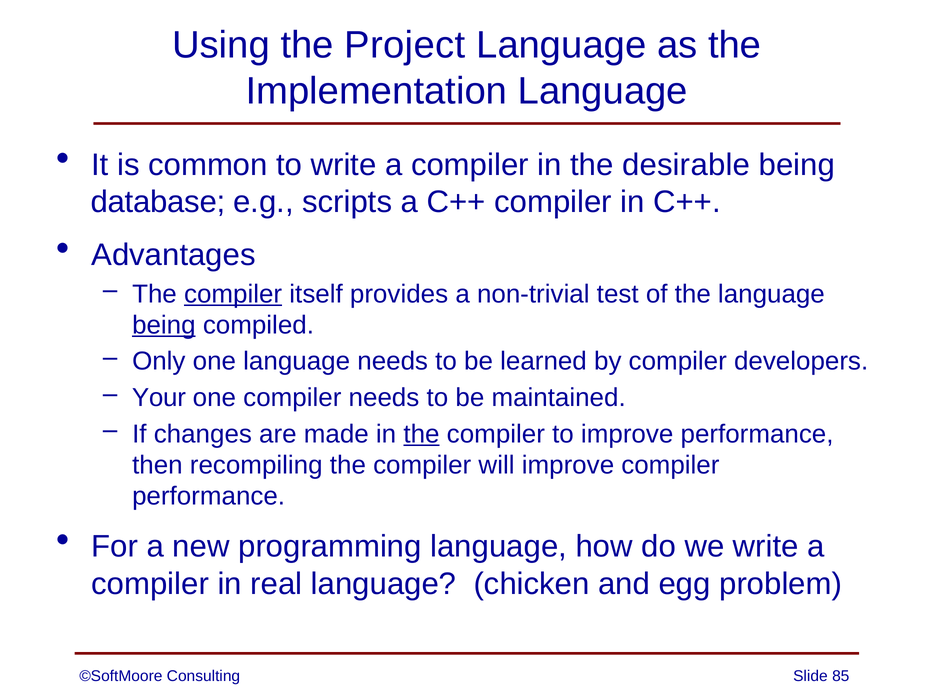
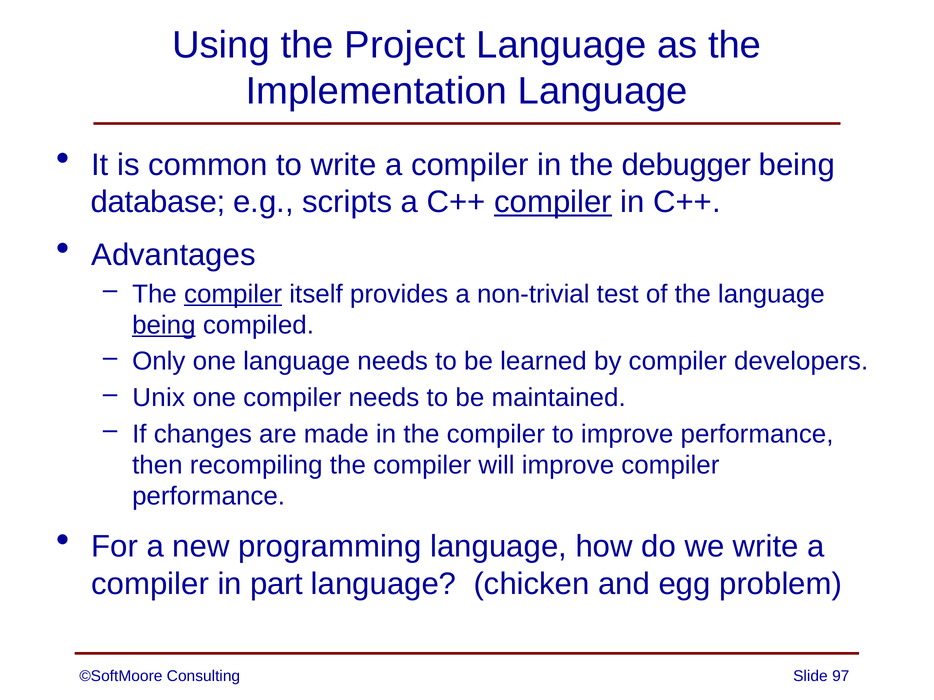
desirable: desirable -> debugger
compiler at (553, 202) underline: none -> present
Your: Your -> Unix
the at (422, 434) underline: present -> none
real: real -> part
85: 85 -> 97
